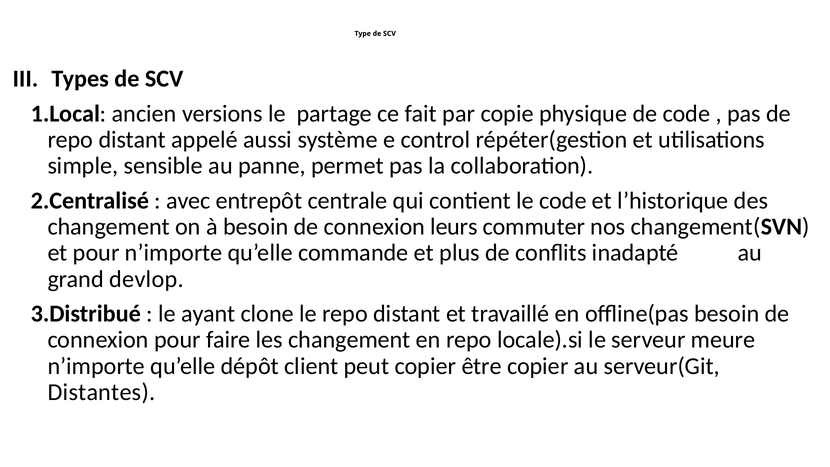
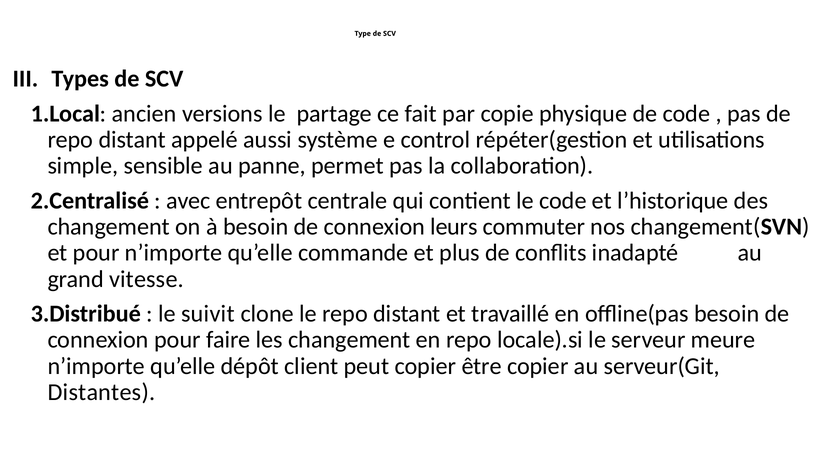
devlop: devlop -> vitesse
ayant: ayant -> suivit
